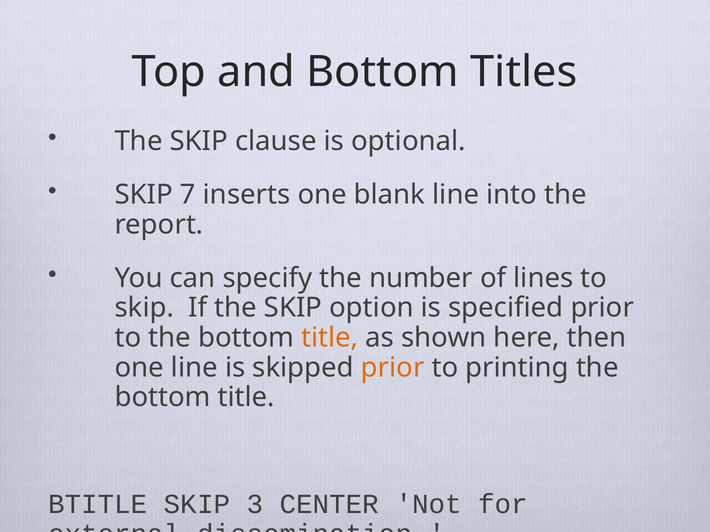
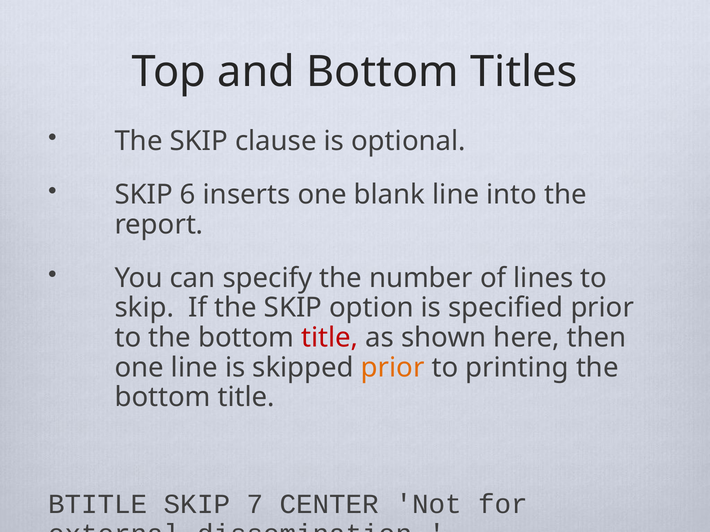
7: 7 -> 6
title at (330, 338) colour: orange -> red
3: 3 -> 7
